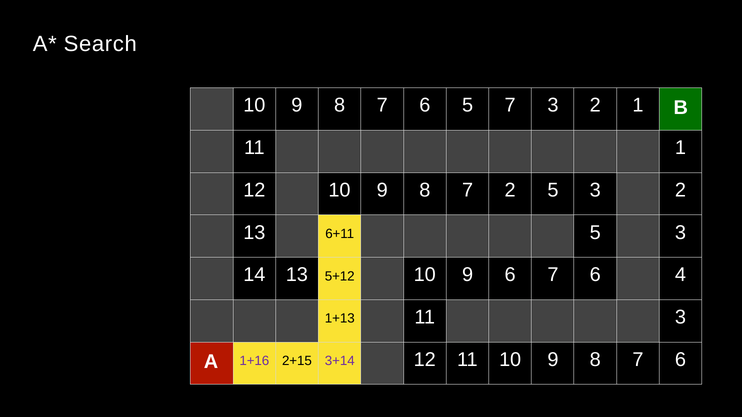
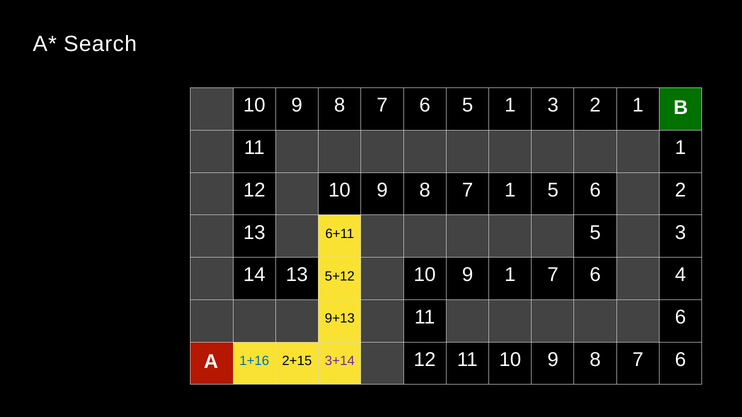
5 7: 7 -> 1
7 2: 2 -> 1
3 at (595, 190): 3 -> 6
9 6: 6 -> 1
1+13: 1+13 -> 9+13
11 3: 3 -> 6
1+16 colour: purple -> blue
